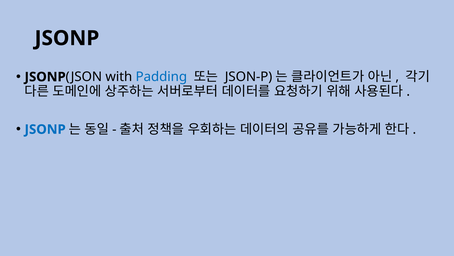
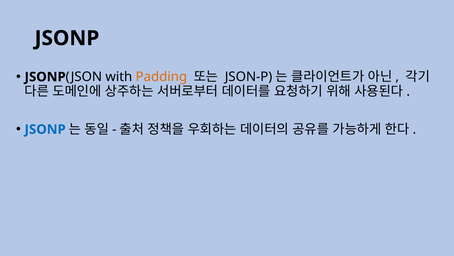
Padding colour: blue -> orange
